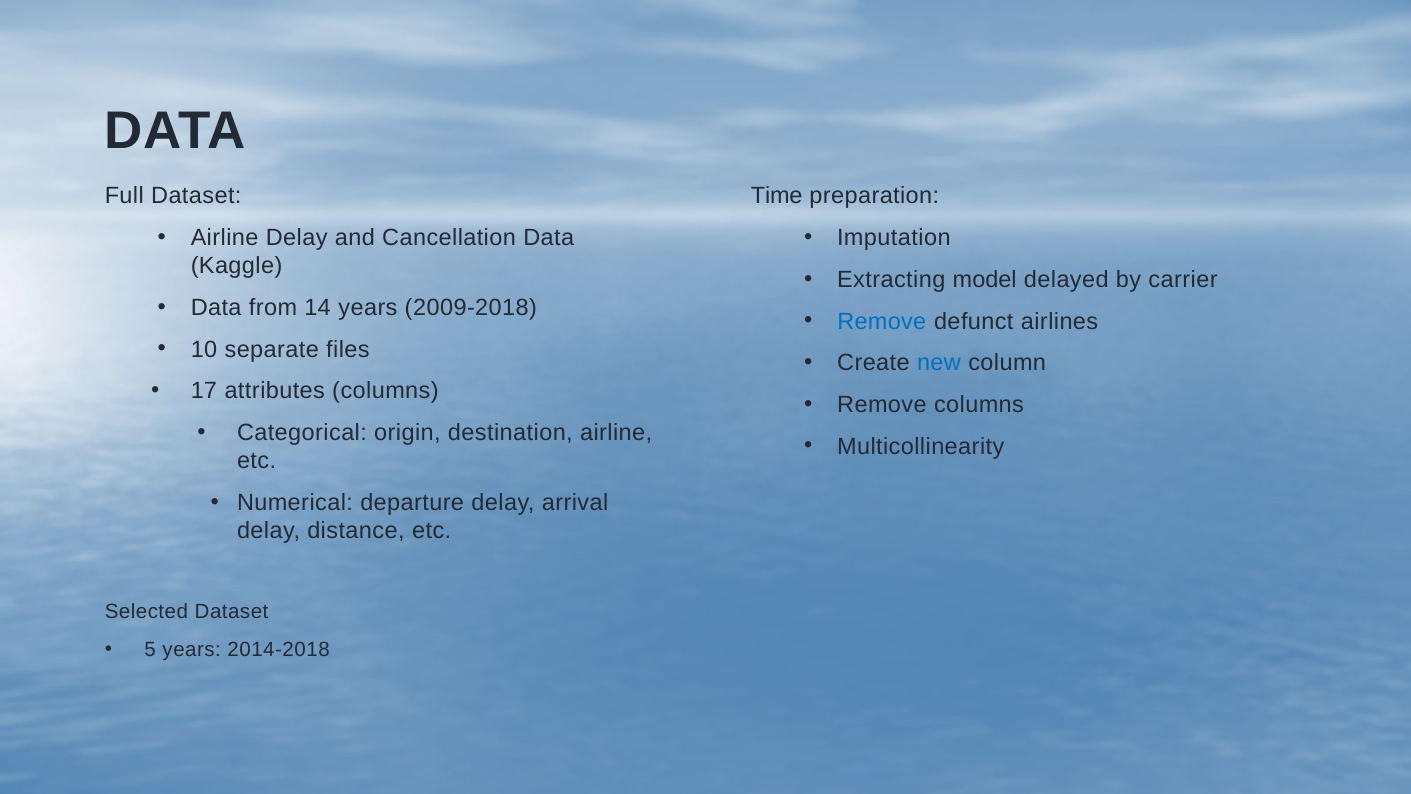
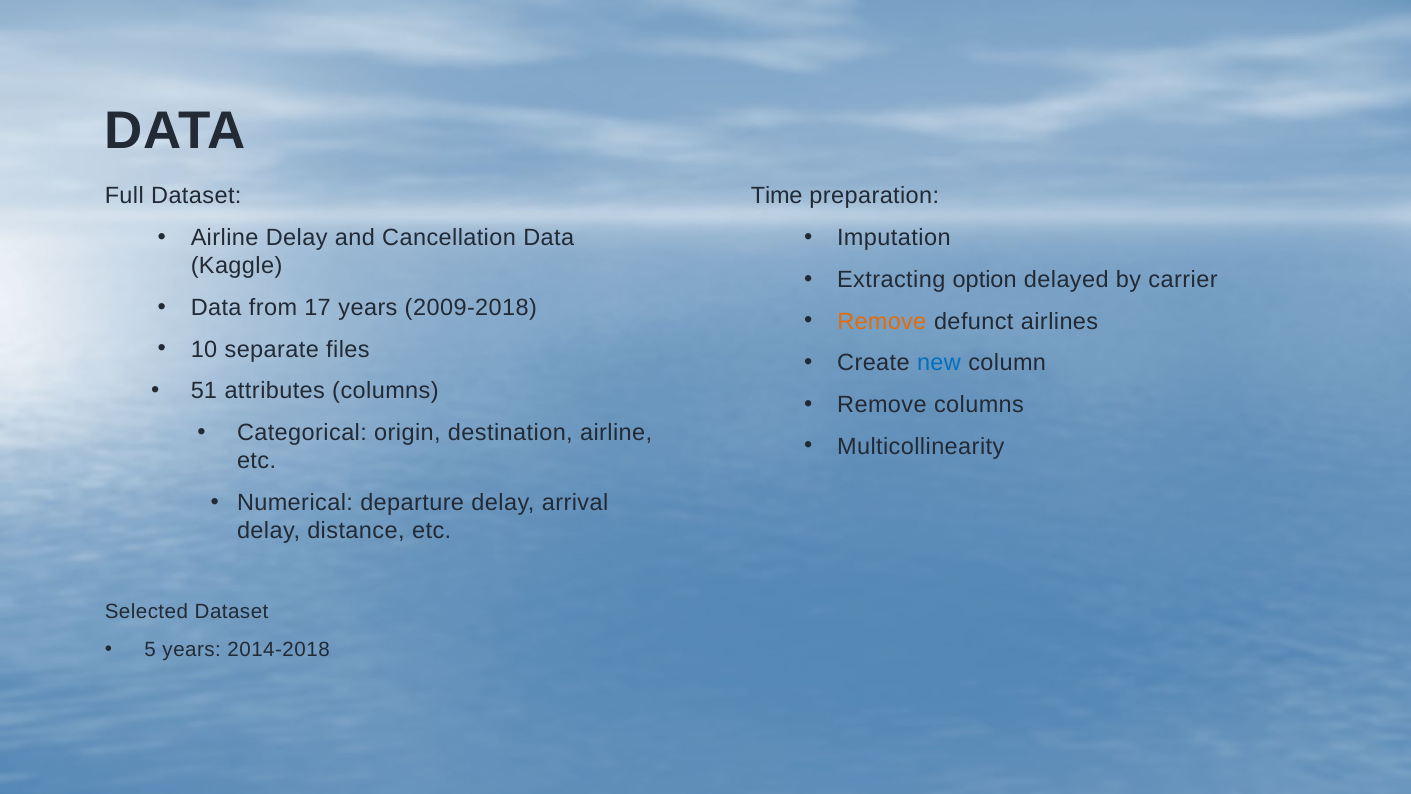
model: model -> option
14: 14 -> 17
Remove at (882, 321) colour: blue -> orange
17: 17 -> 51
